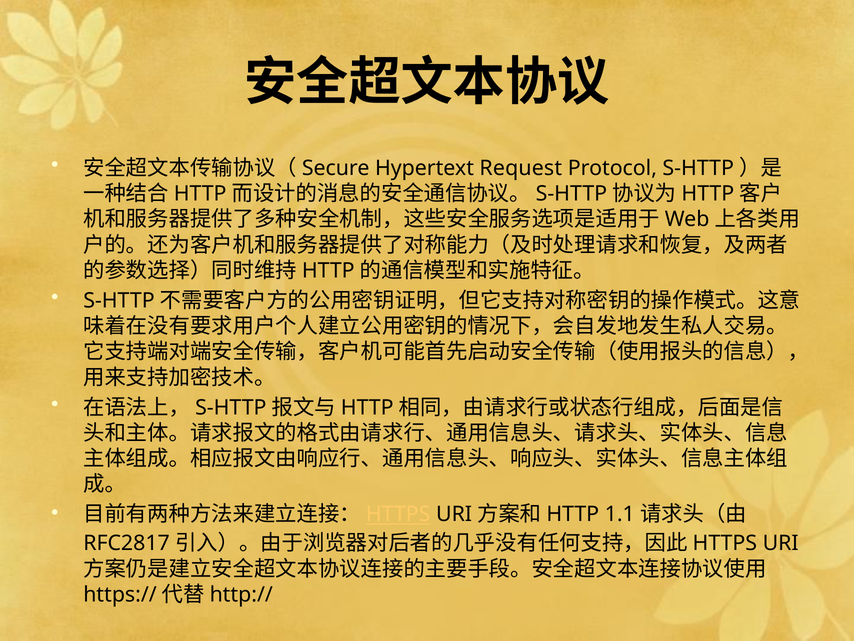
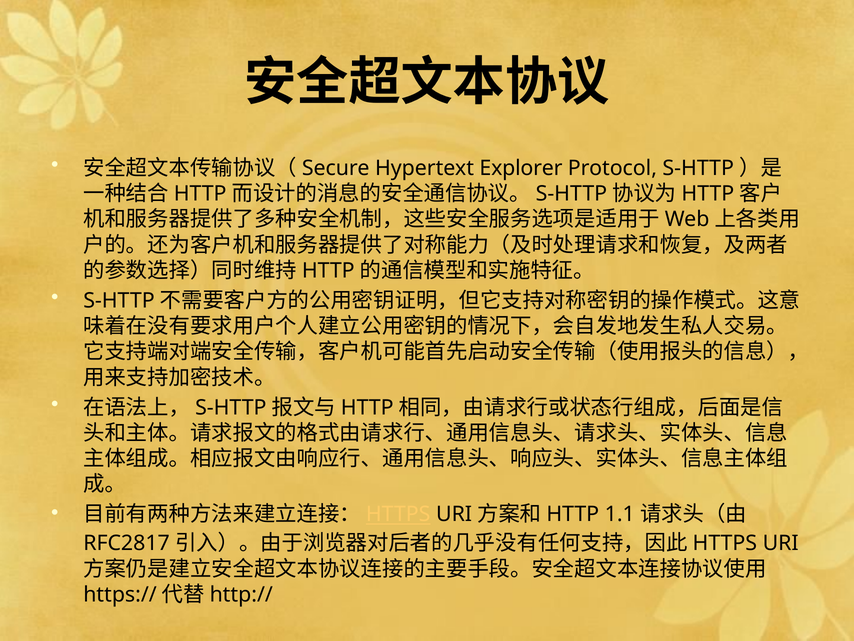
Request: Request -> Explorer
